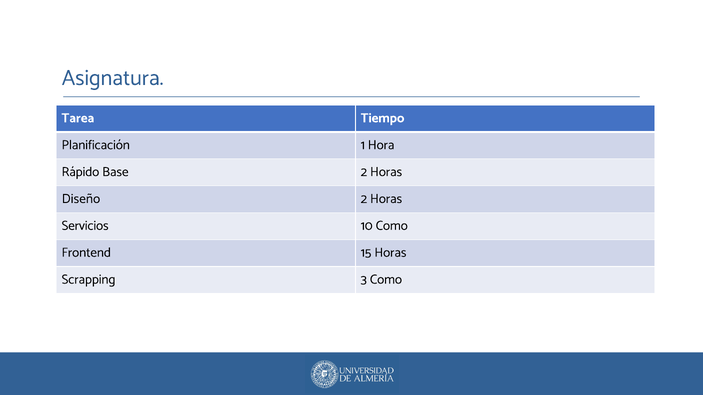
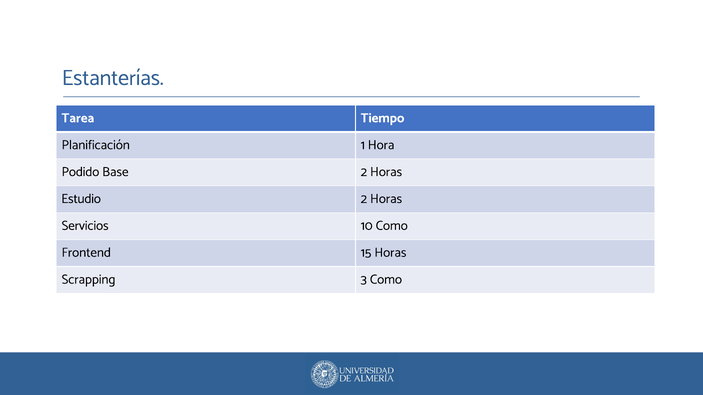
Asignatura: Asignatura -> Estanterías
Rápido: Rápido -> Podido
Diseño: Diseño -> Estudio
